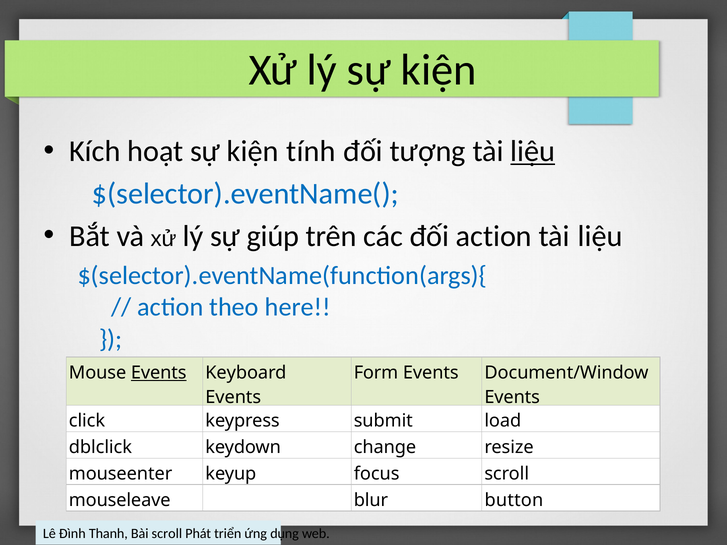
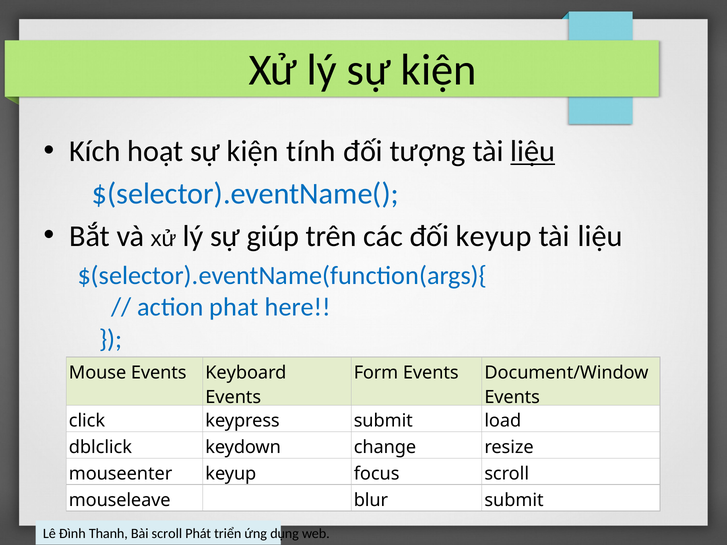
đối action: action -> keyup
theo: theo -> phat
Events at (159, 373) underline: present -> none
blur button: button -> submit
